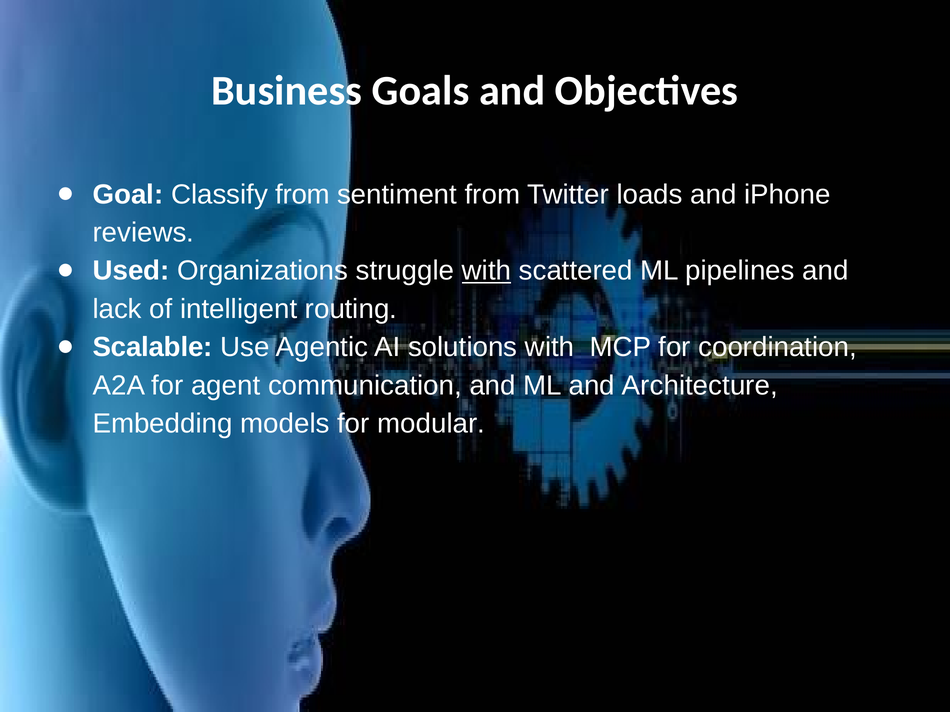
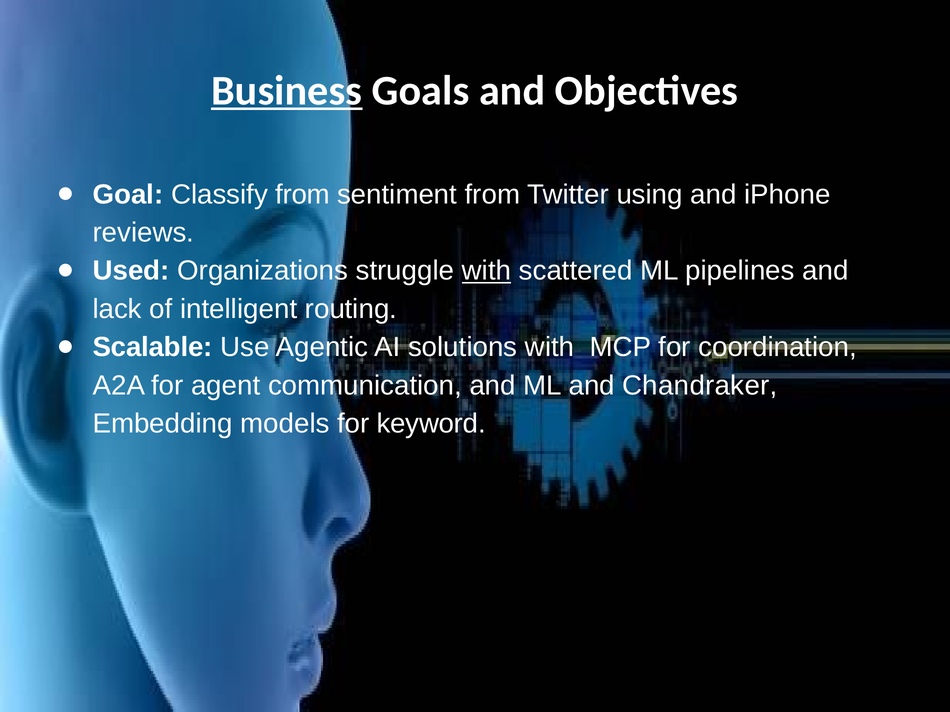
Business underline: none -> present
loads: loads -> using
Architecture: Architecture -> Chandraker
modular: modular -> keyword
